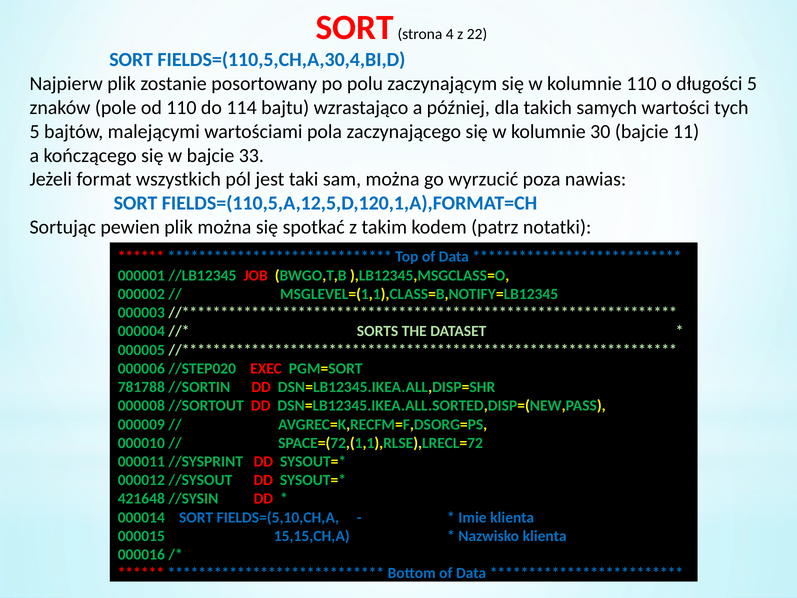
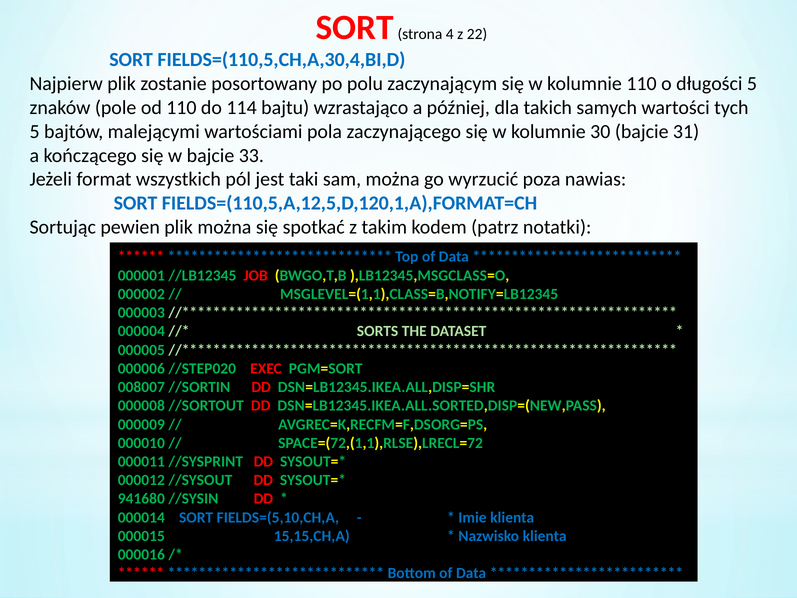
11: 11 -> 31
781788: 781788 -> 008007
421648: 421648 -> 941680
